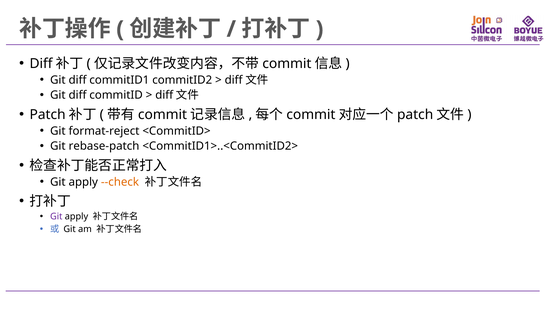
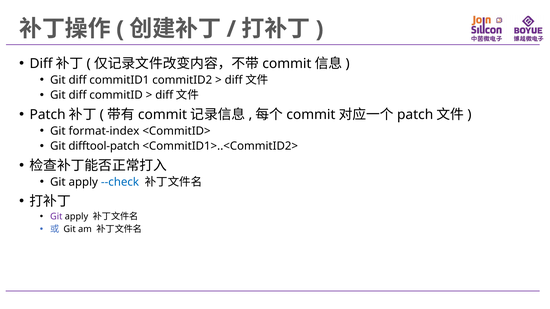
format-reject: format-reject -> format-index
rebase-patch: rebase-patch -> difftool-patch
--check colour: orange -> blue
